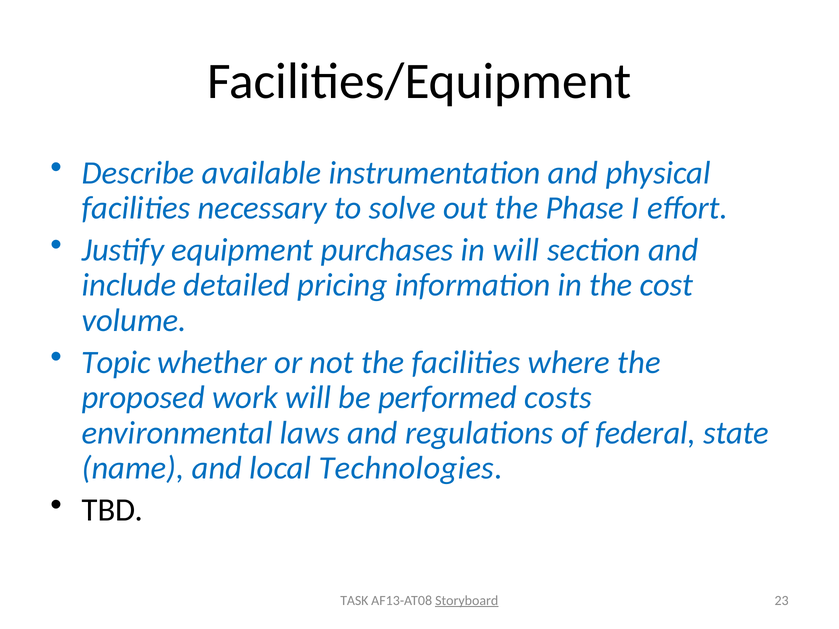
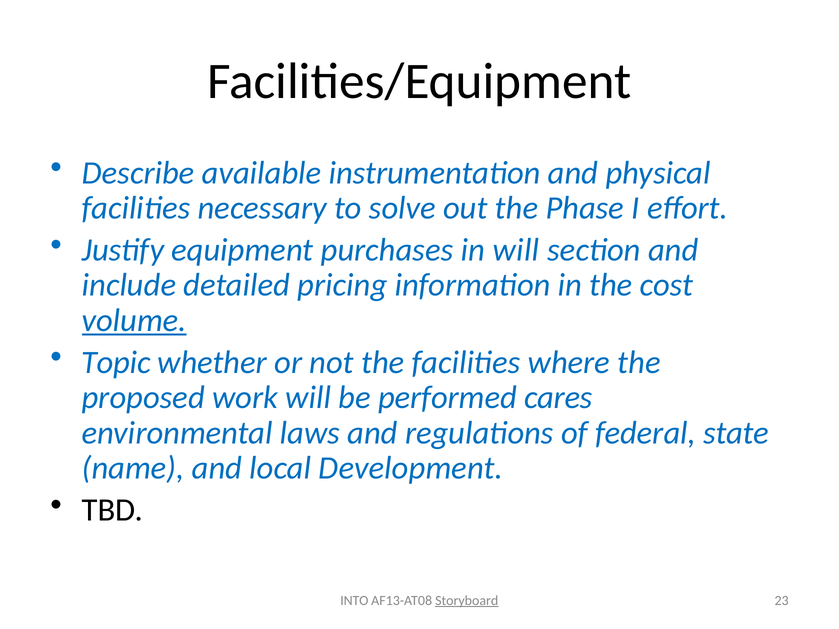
volume underline: none -> present
costs: costs -> cares
Technologies: Technologies -> Development
TASK: TASK -> INTO
